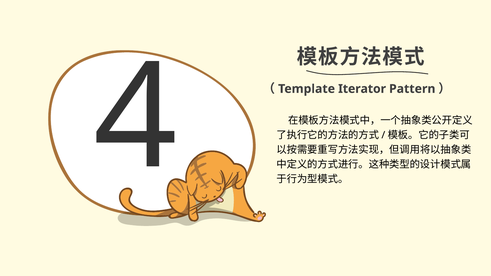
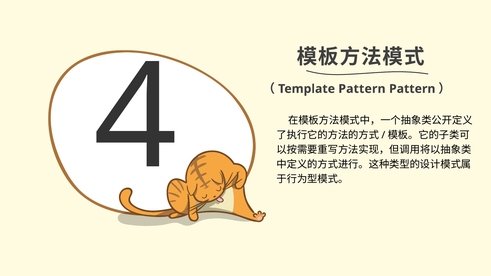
Iterator at (362, 89): Iterator -> Pattern
